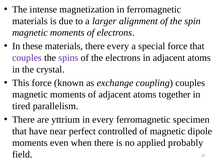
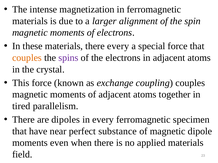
couples at (27, 58) colour: purple -> orange
yttrium: yttrium -> dipoles
controlled: controlled -> substance
applied probably: probably -> materials
